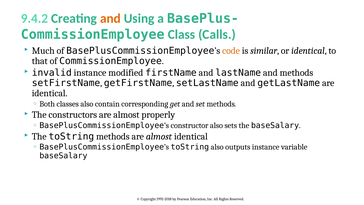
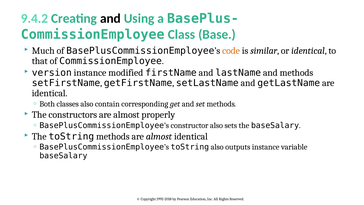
and at (110, 18) colour: orange -> black
Calls: Calls -> Base
invalid: invalid -> version
